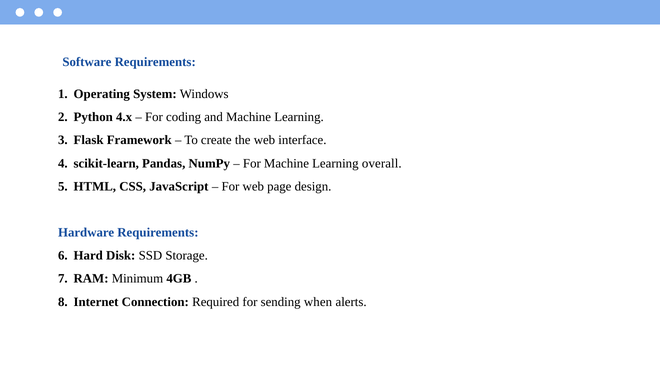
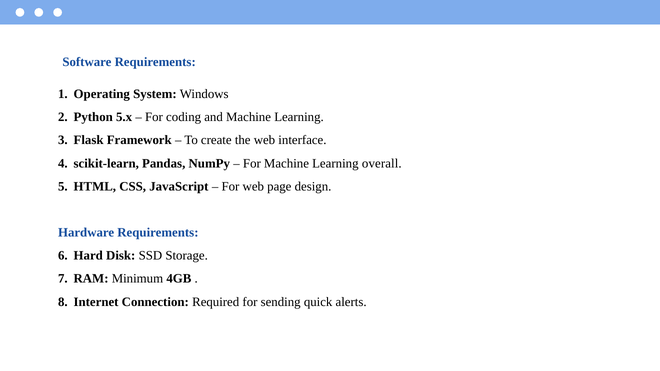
4.x: 4.x -> 5.x
when: when -> quick
